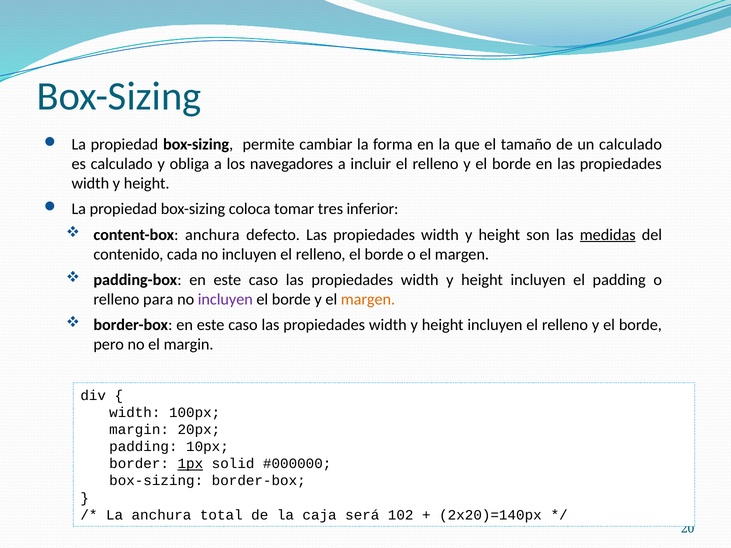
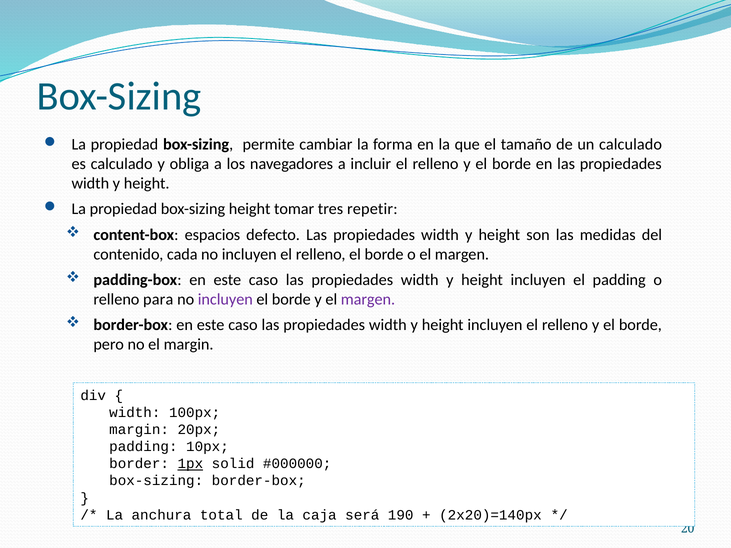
box-sizing coloca: coloca -> height
inferior: inferior -> repetir
content-box anchura: anchura -> espacios
medidas underline: present -> none
margen at (368, 299) colour: orange -> purple
102: 102 -> 190
